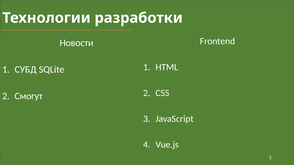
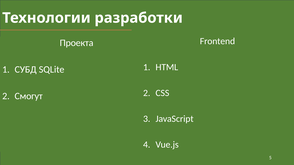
Новости: Новости -> Проекта
